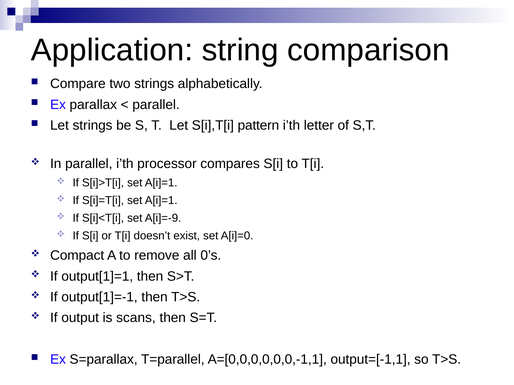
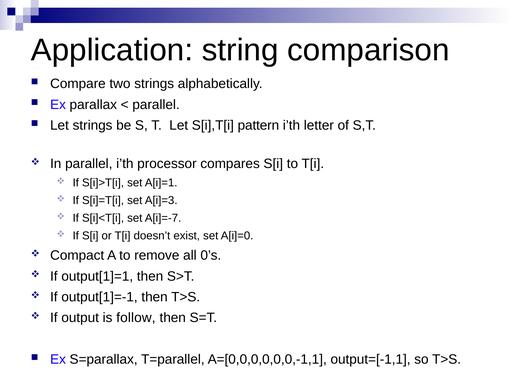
S[i]=T[i set A[i]=1: A[i]=1 -> A[i]=3
A[i]=-9: A[i]=-9 -> A[i]=-7
scans: scans -> follow
